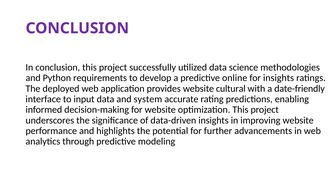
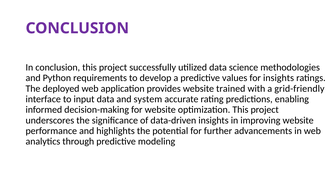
online: online -> values
cultural: cultural -> trained
date-friendly: date-friendly -> grid-friendly
